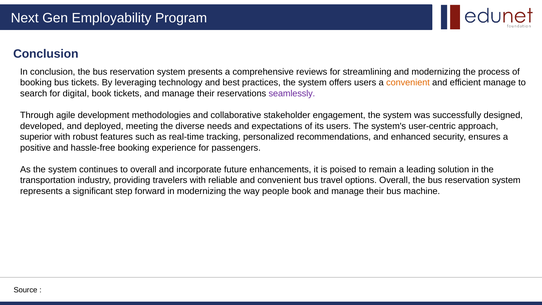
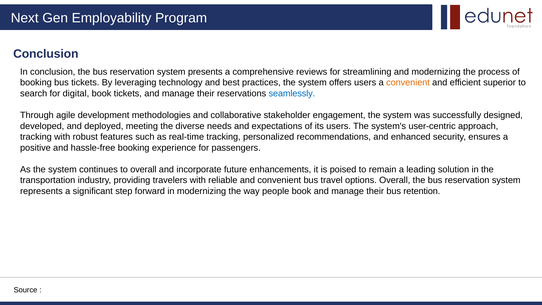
efficient manage: manage -> superior
seamlessly colour: purple -> blue
superior at (36, 137): superior -> tracking
machine: machine -> retention
